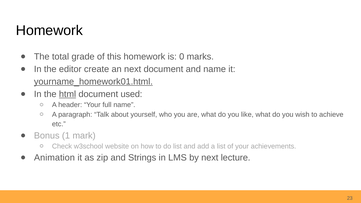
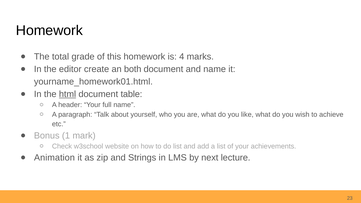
0: 0 -> 4
an next: next -> both
yourname_homework01.html underline: present -> none
used: used -> table
